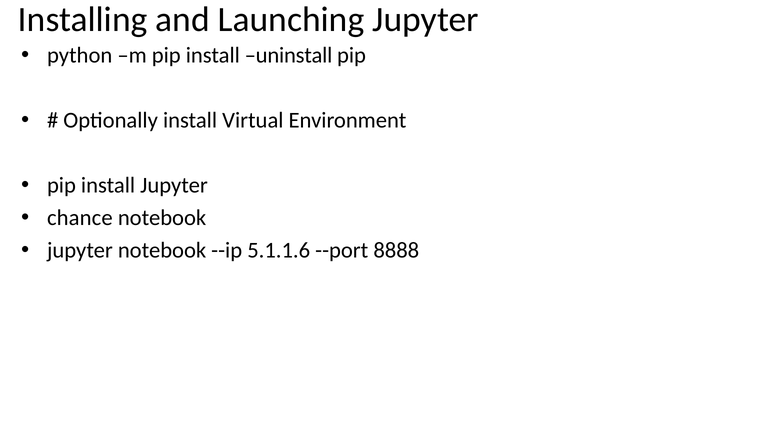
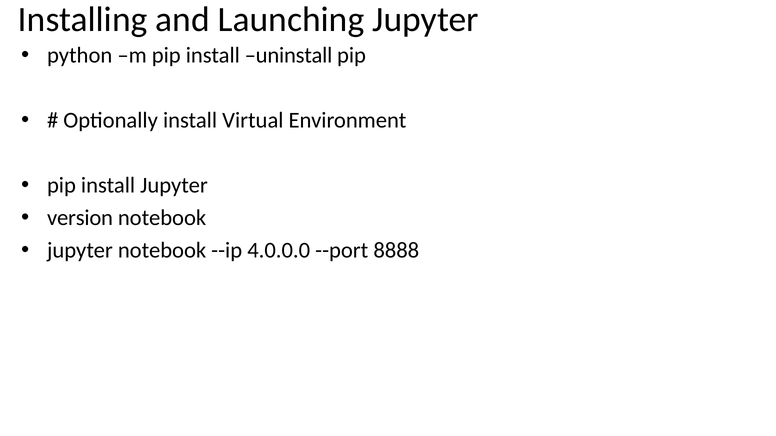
chance: chance -> version
5.1.1.6: 5.1.1.6 -> 4.0.0.0
